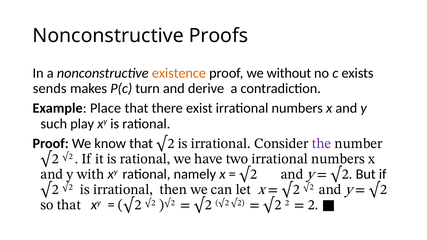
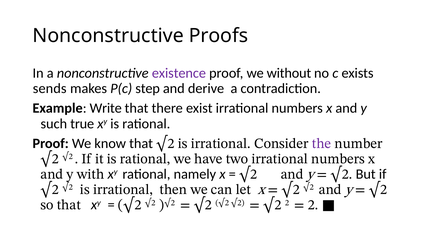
existence colour: orange -> purple
turn: turn -> step
Place: Place -> Write
play: play -> true
